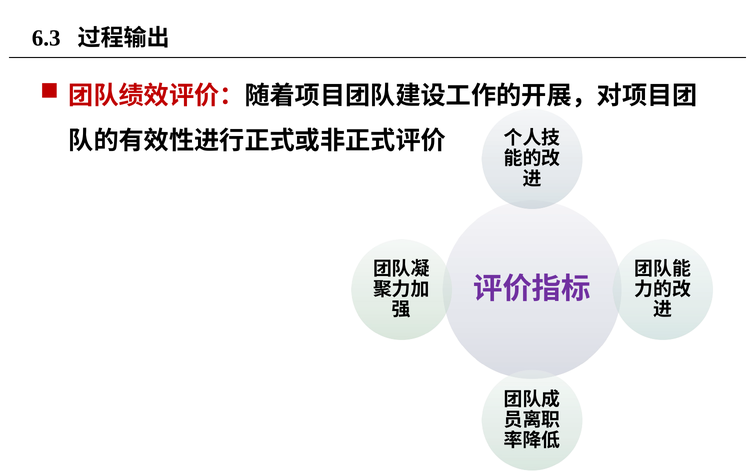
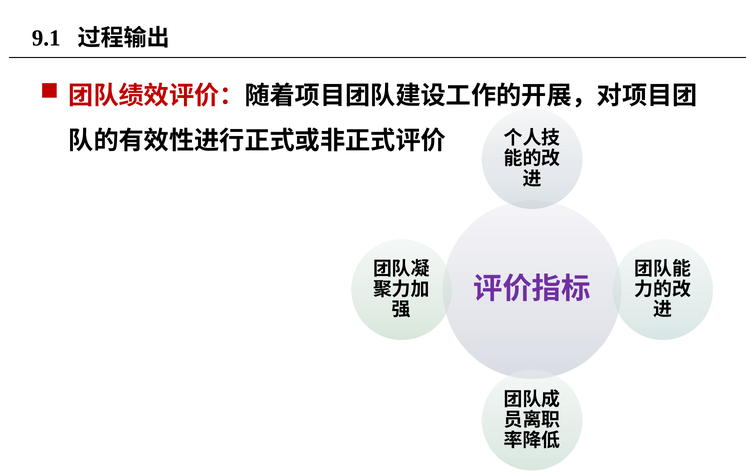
6.3: 6.3 -> 9.1
